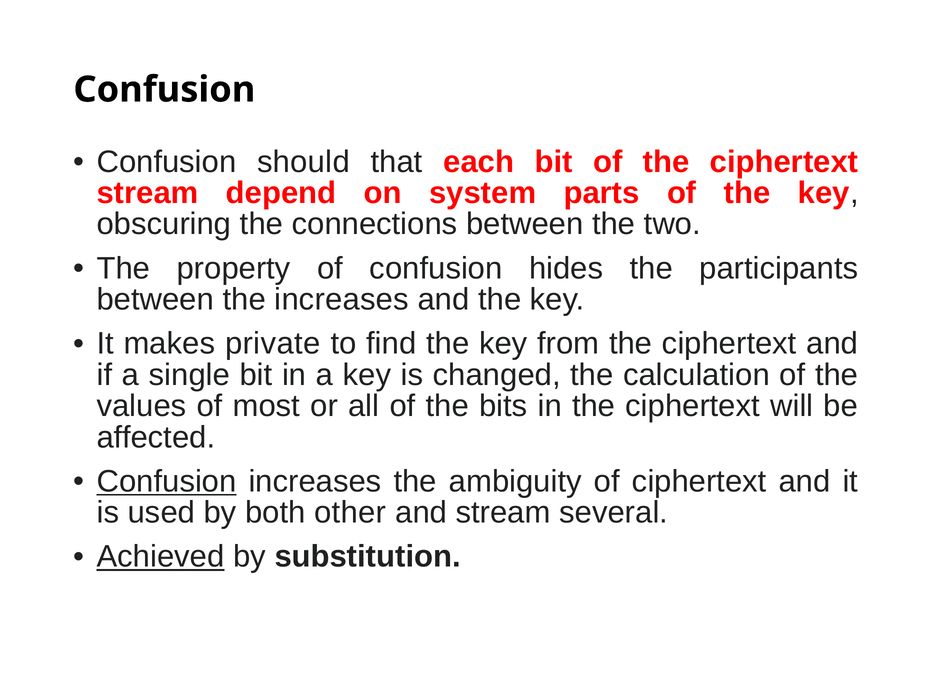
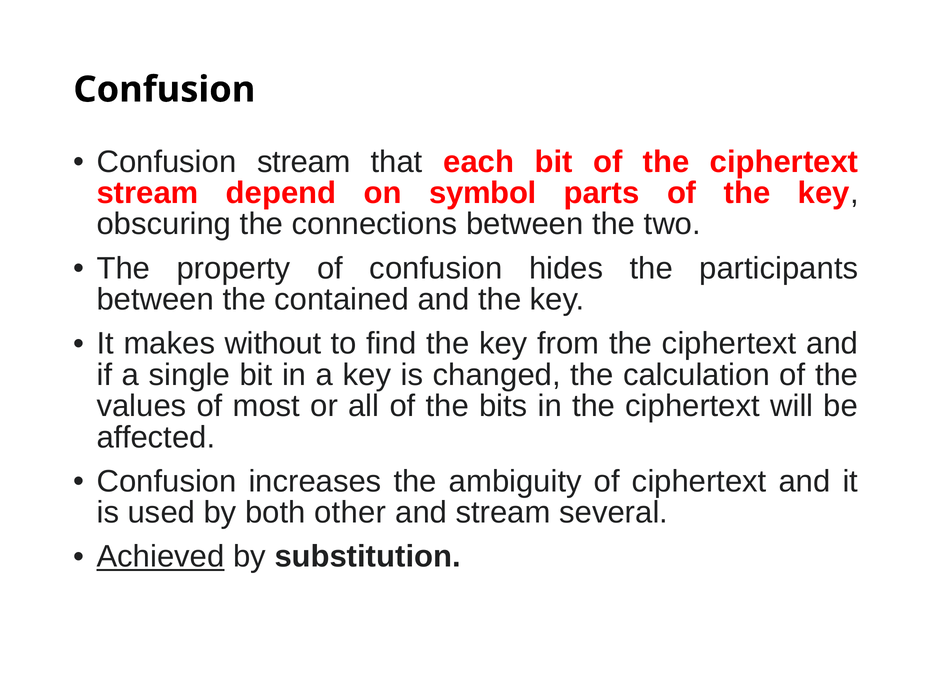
Confusion should: should -> stream
system: system -> symbol
the increases: increases -> contained
private: private -> without
Confusion at (167, 481) underline: present -> none
